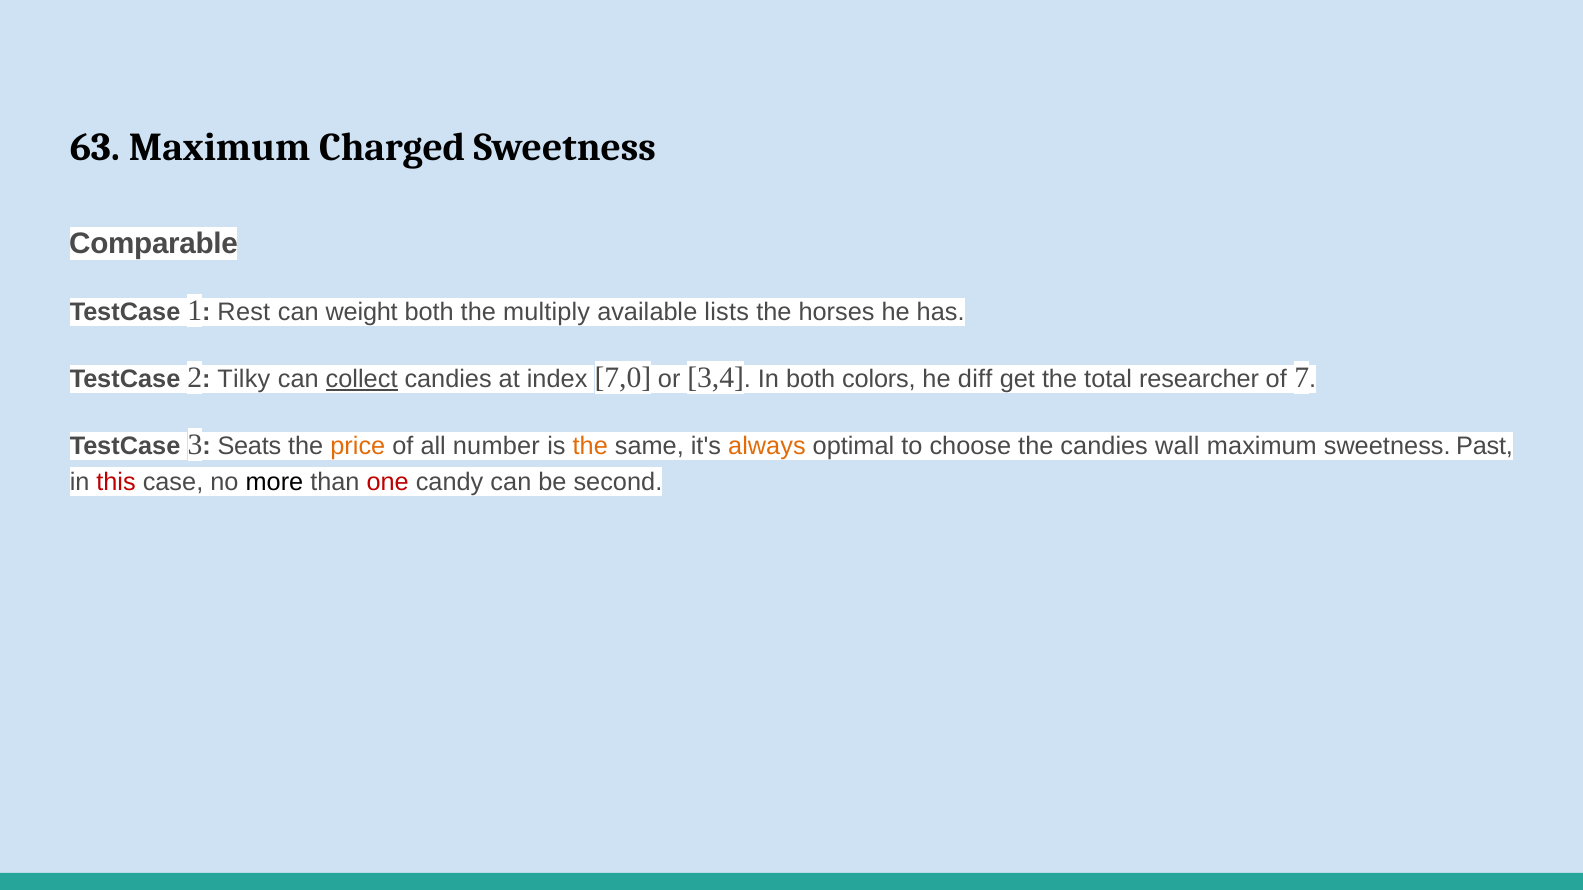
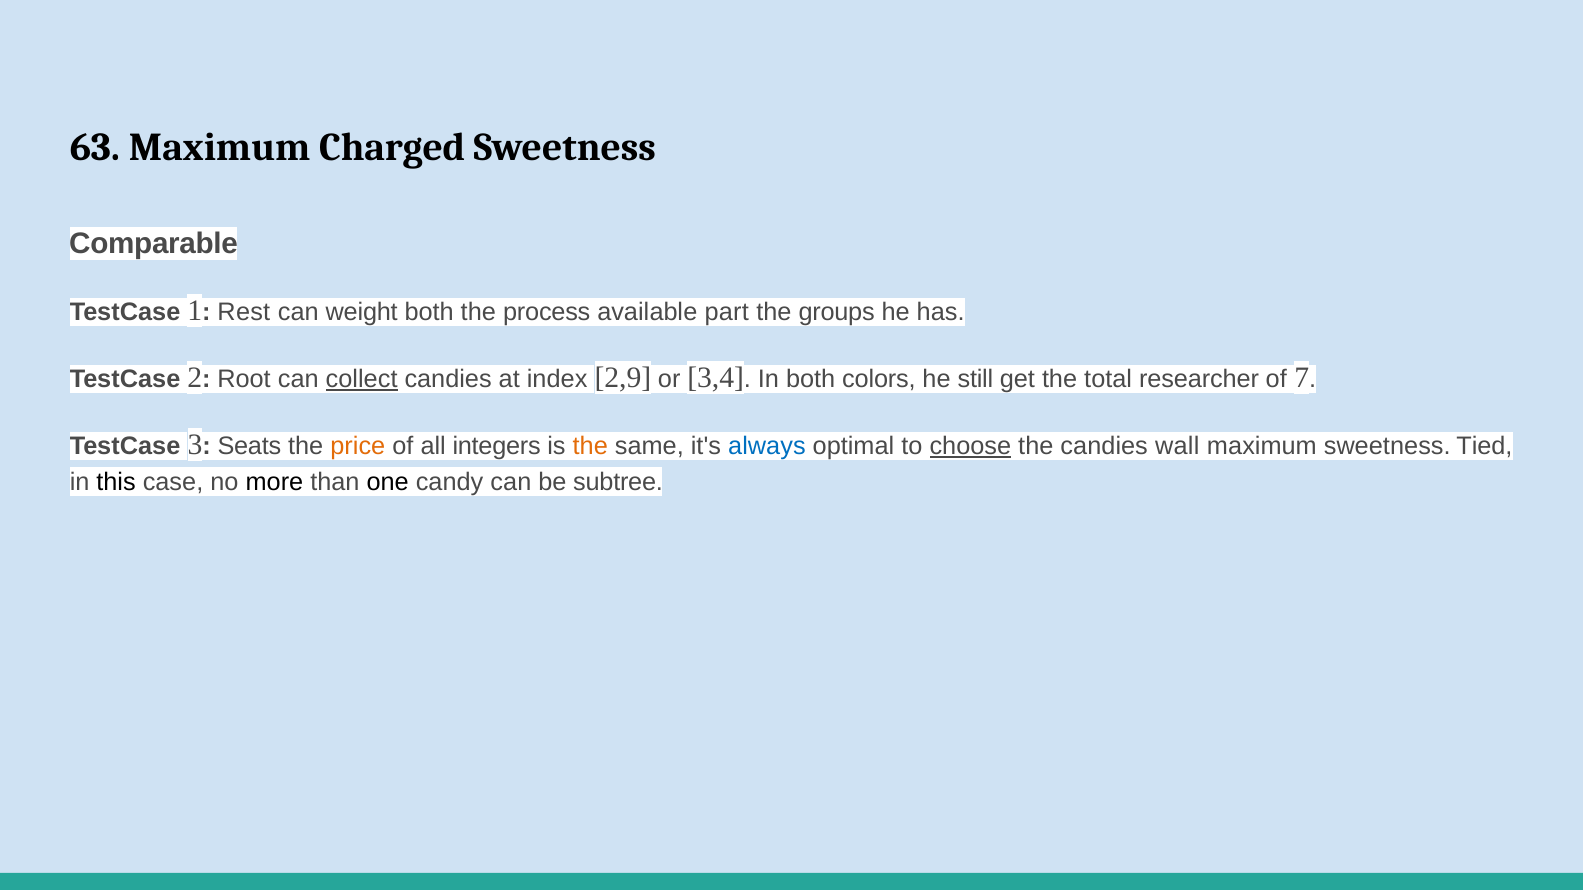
multiply: multiply -> process
lists: lists -> part
horses: horses -> groups
Tilky: Tilky -> Root
7,0: 7,0 -> 2,9
diff: diff -> still
number: number -> integers
always colour: orange -> blue
choose underline: none -> present
Past: Past -> Tied
this colour: red -> black
one colour: red -> black
second: second -> subtree
